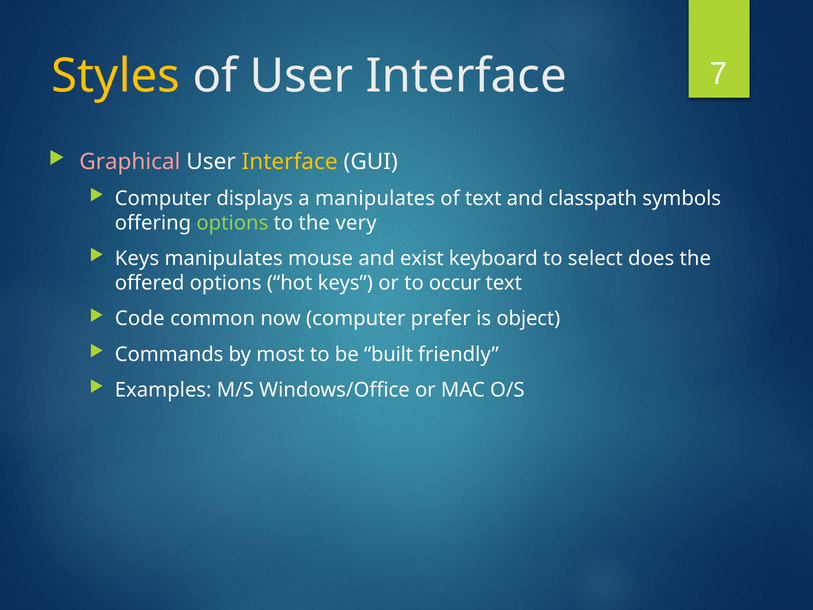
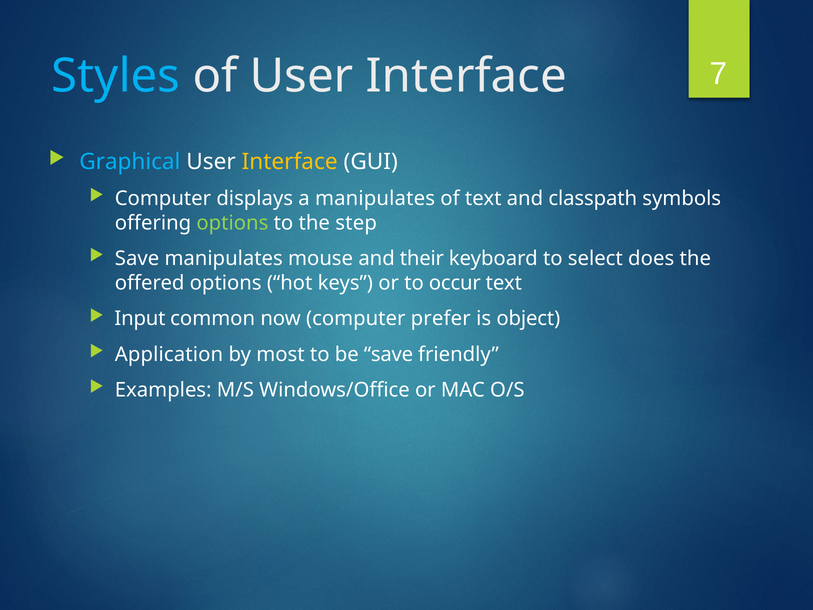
Styles colour: yellow -> light blue
Graphical colour: pink -> light blue
very: very -> step
Keys at (137, 258): Keys -> Save
exist: exist -> their
Code: Code -> Input
Commands: Commands -> Application
be built: built -> save
